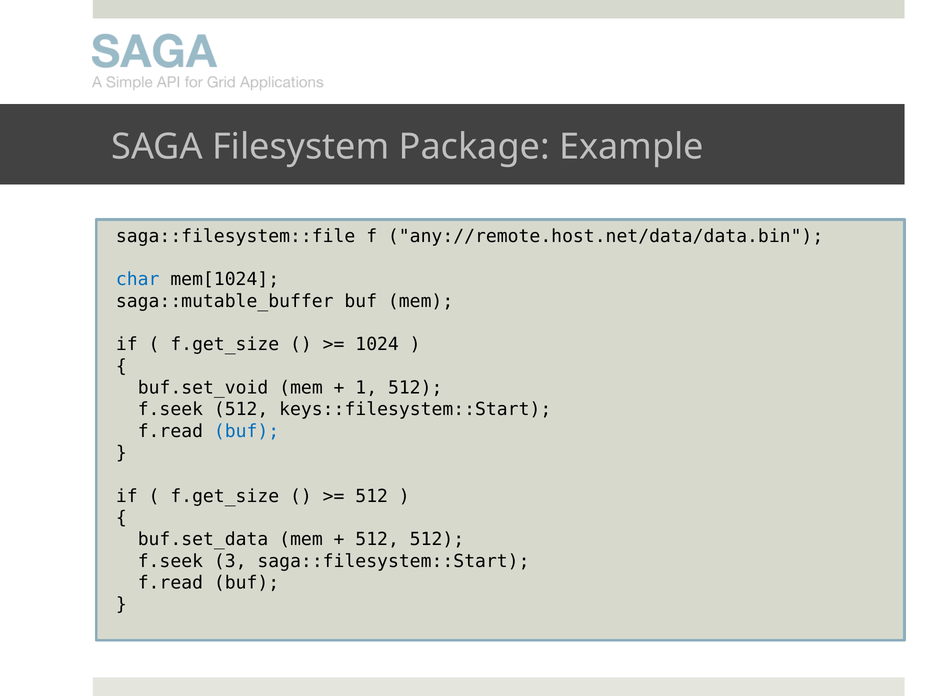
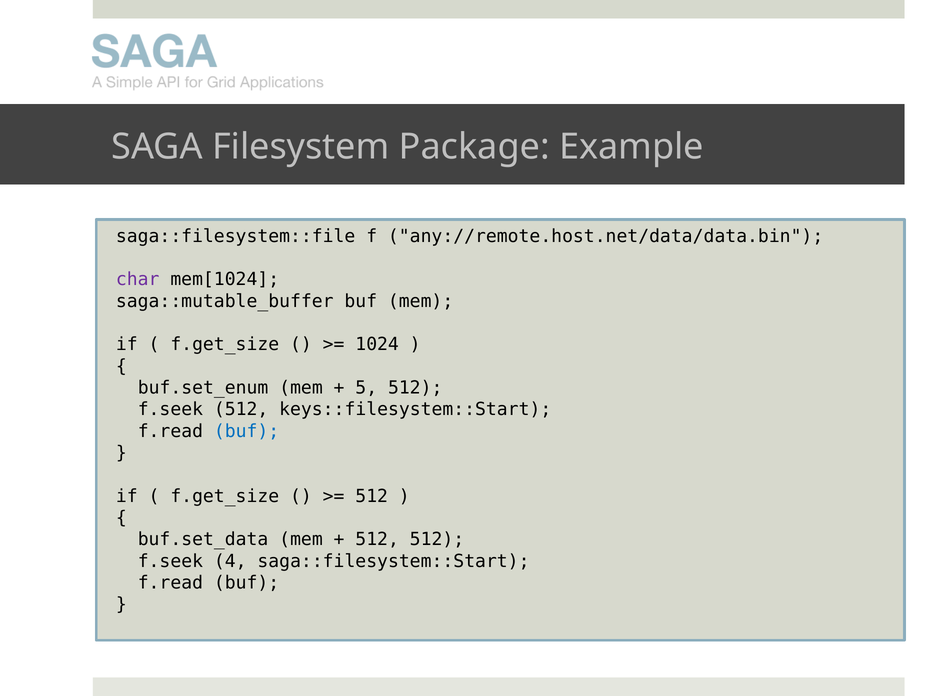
char colour: blue -> purple
buf.set_void: buf.set_void -> buf.set_enum
1: 1 -> 5
3: 3 -> 4
